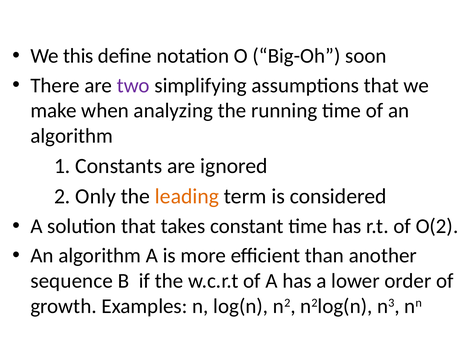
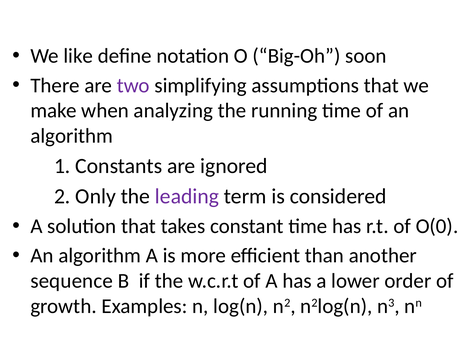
this: this -> like
leading colour: orange -> purple
O(2: O(2 -> O(0
